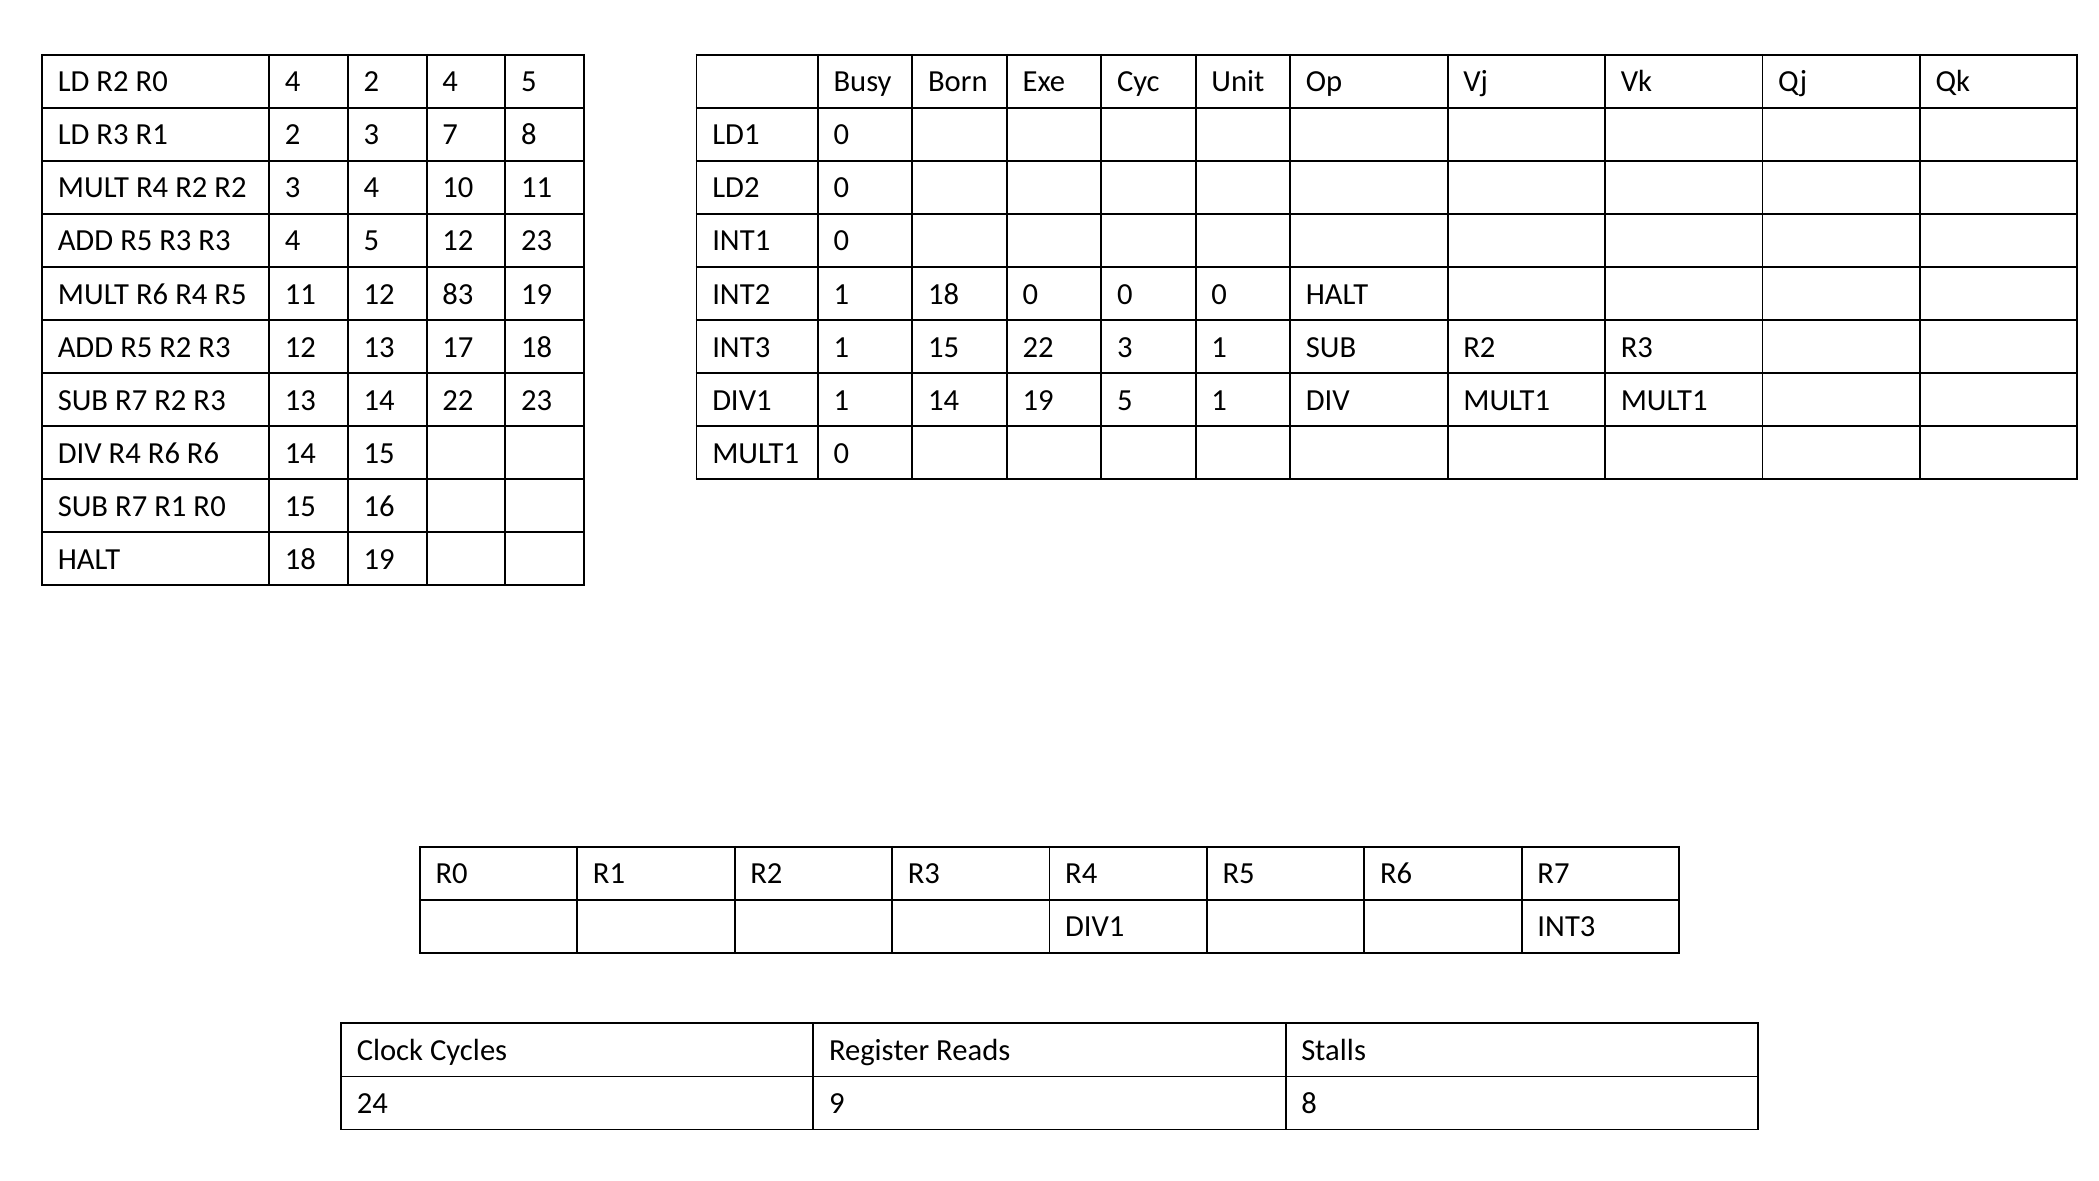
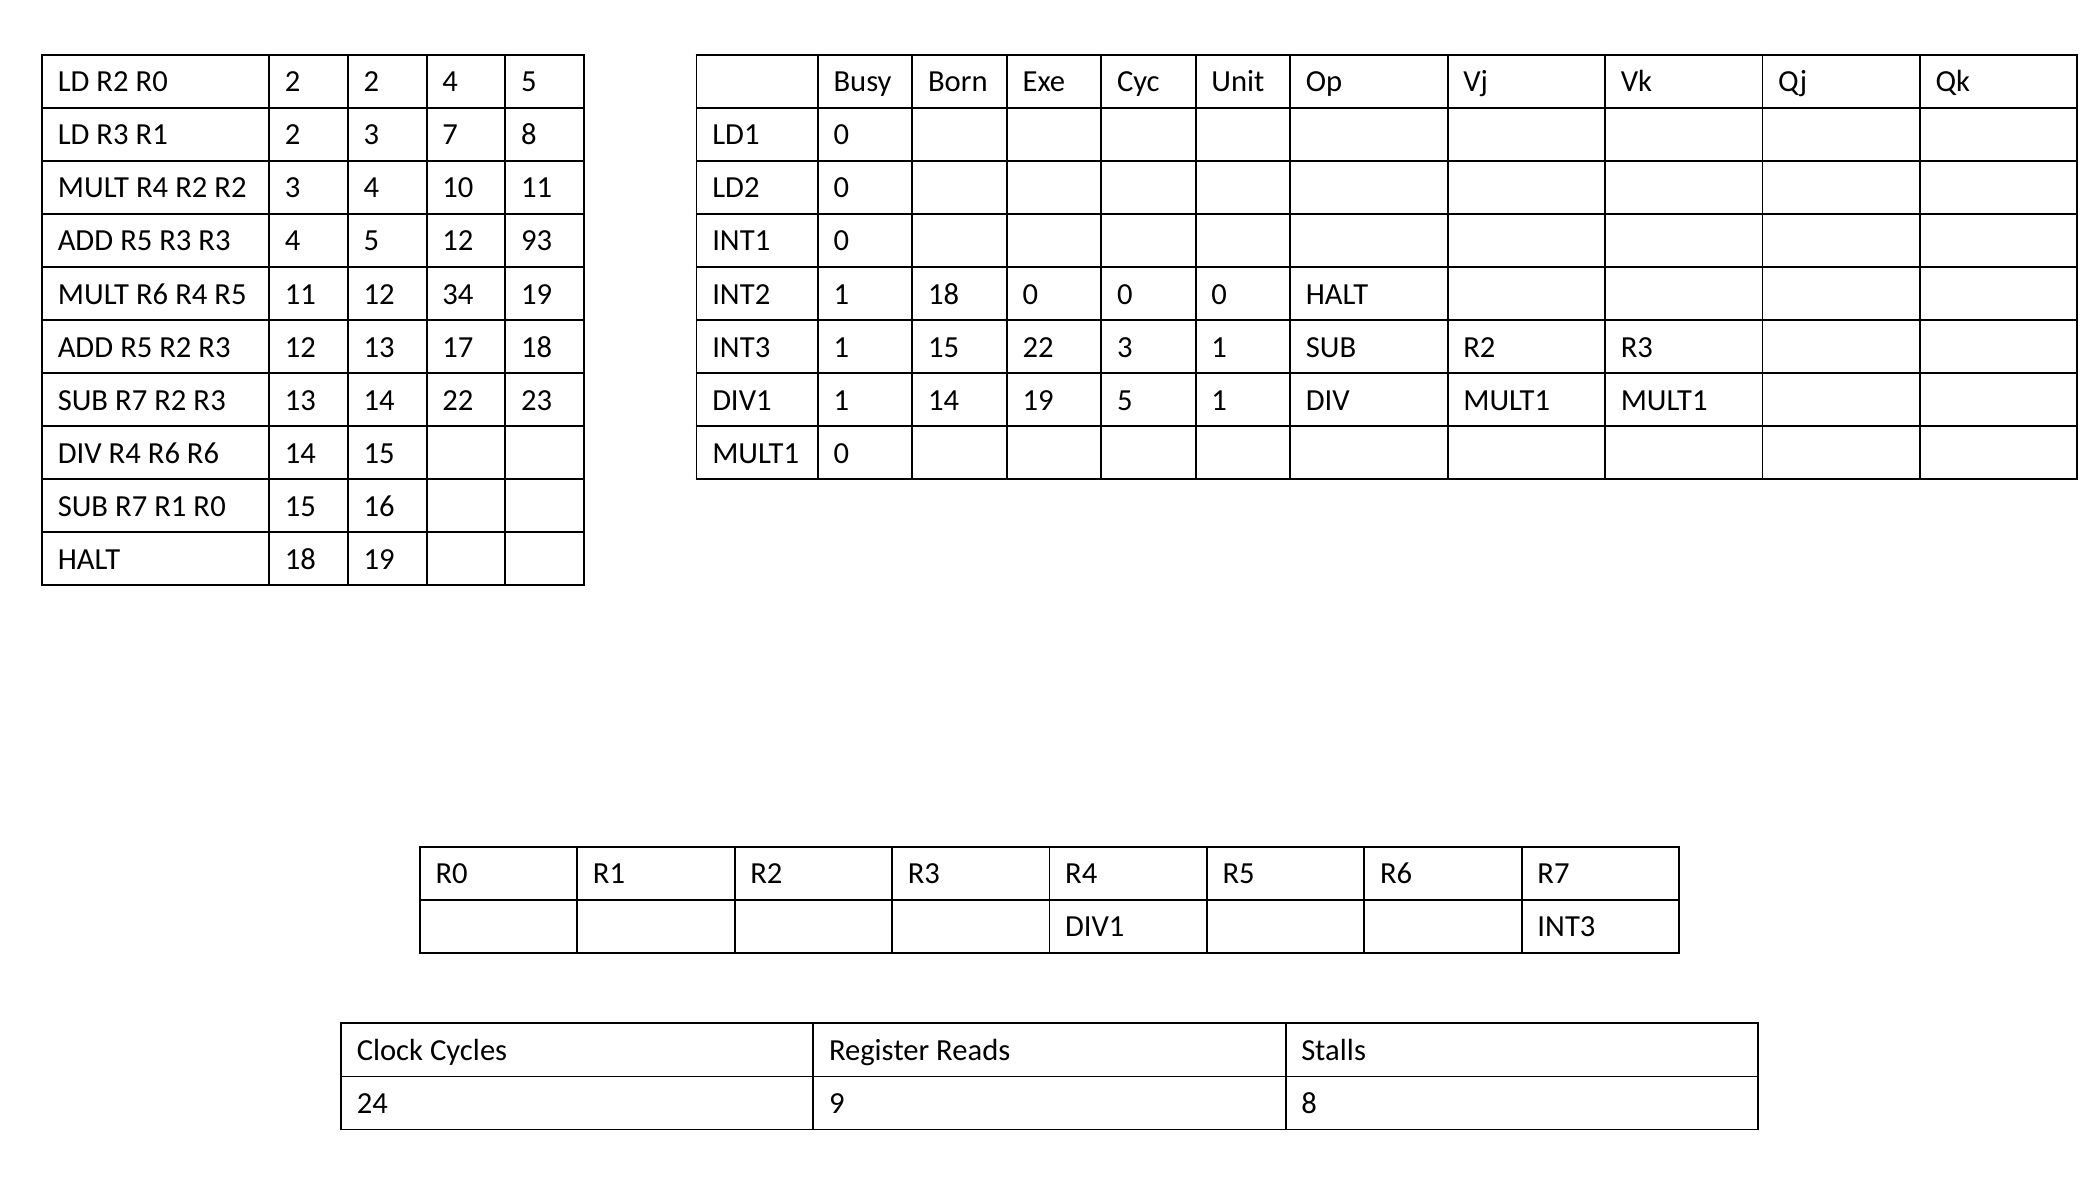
R0 4: 4 -> 2
12 23: 23 -> 93
83: 83 -> 34
